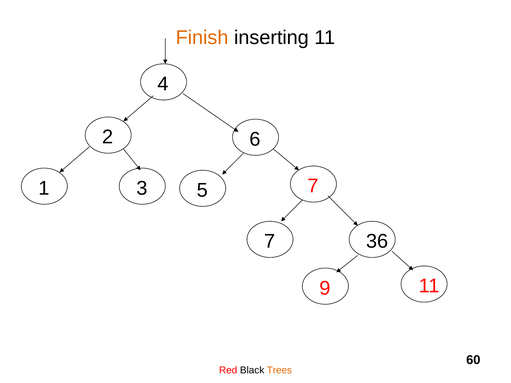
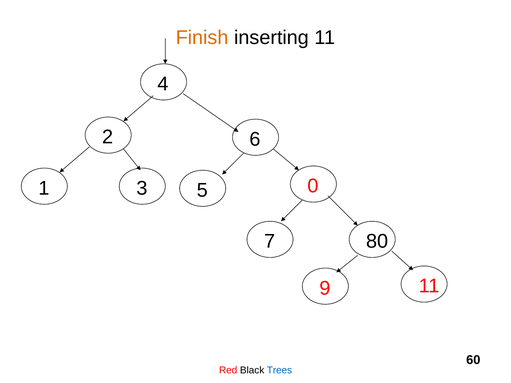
5 7: 7 -> 0
36: 36 -> 80
Trees colour: orange -> blue
